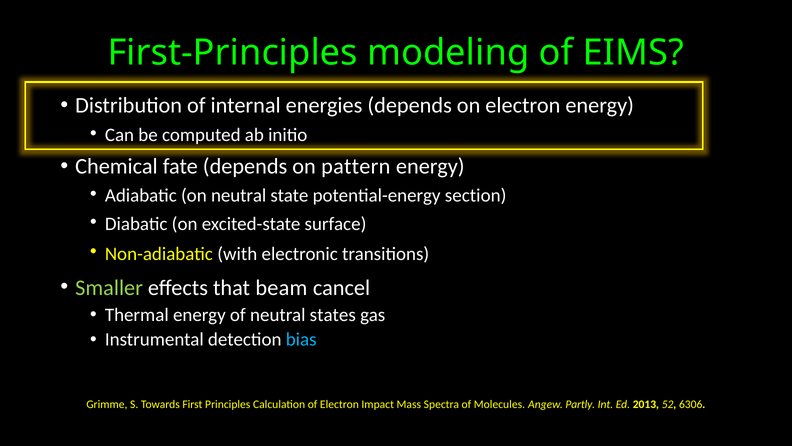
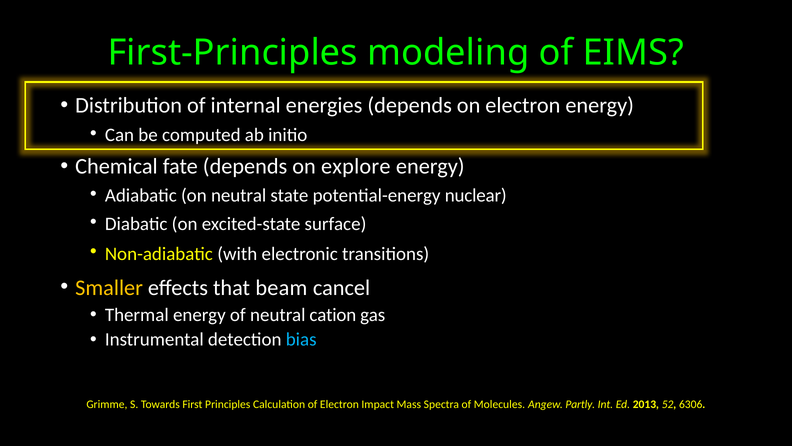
pattern: pattern -> explore
section: section -> nuclear
Smaller colour: light green -> yellow
states: states -> cation
